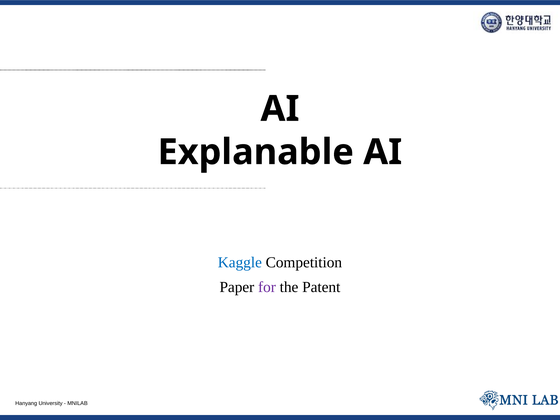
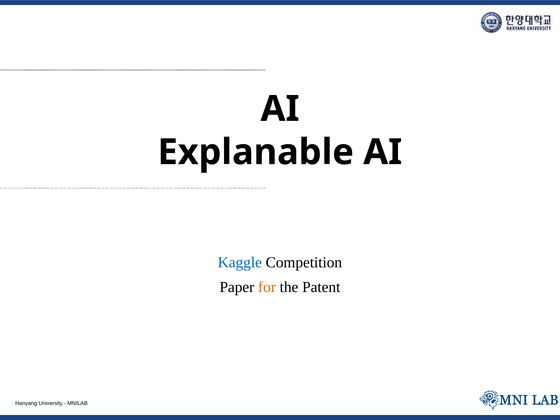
for colour: purple -> orange
